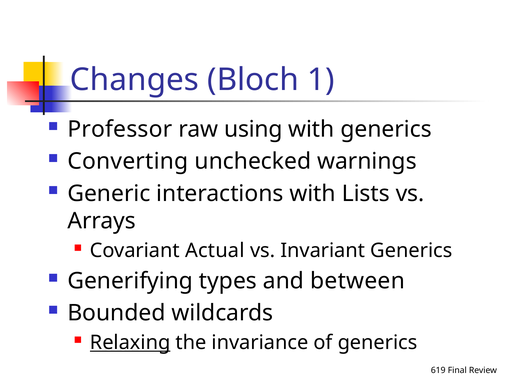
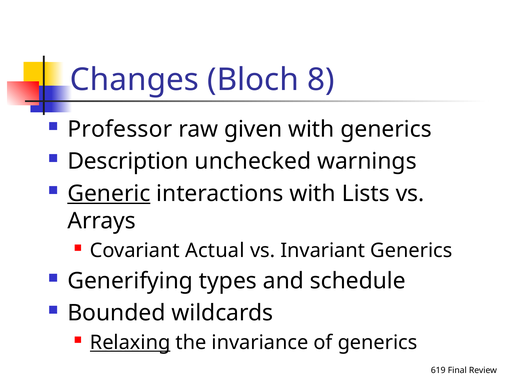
1: 1 -> 8
using: using -> given
Converting: Converting -> Description
Generic underline: none -> present
between: between -> schedule
